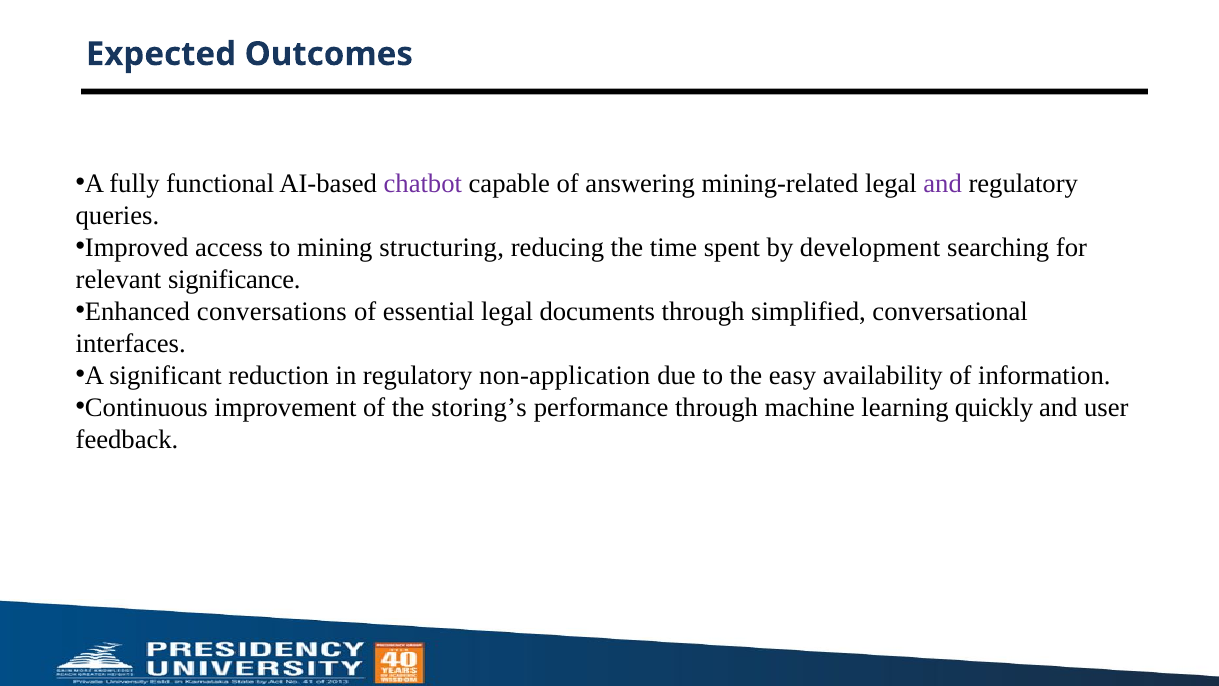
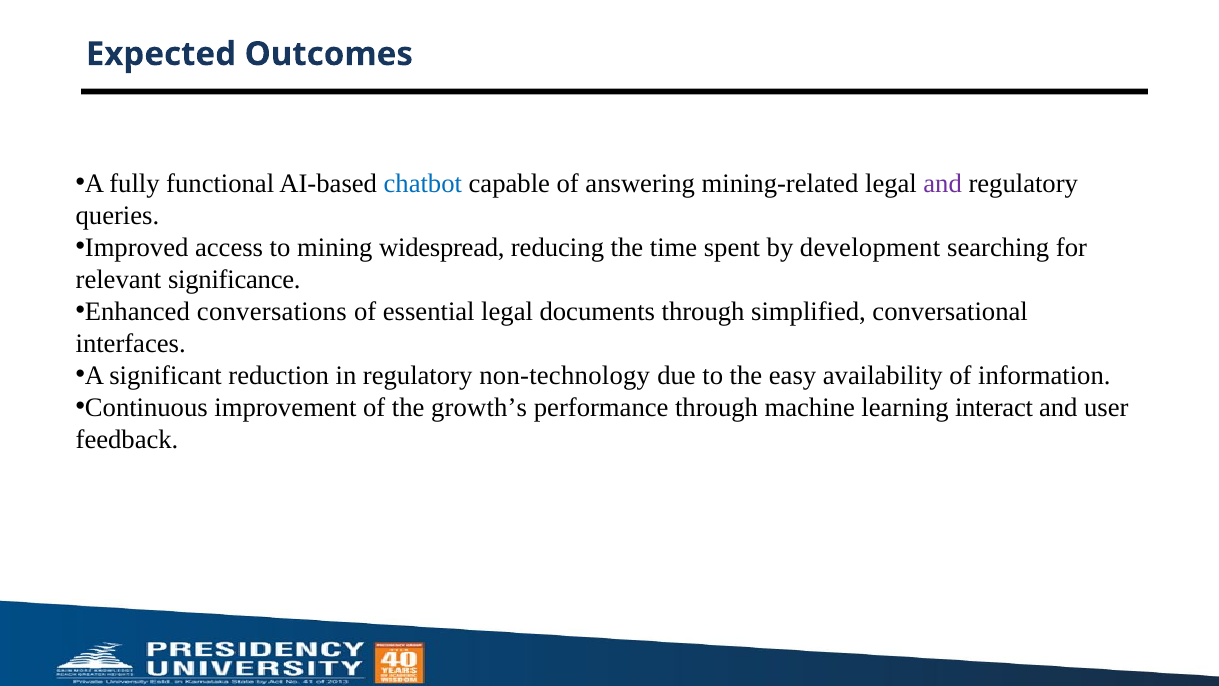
chatbot colour: purple -> blue
structuring: structuring -> widespread
non-application: non-application -> non-technology
storing’s: storing’s -> growth’s
quickly: quickly -> interact
